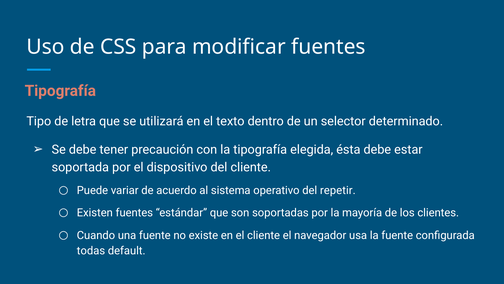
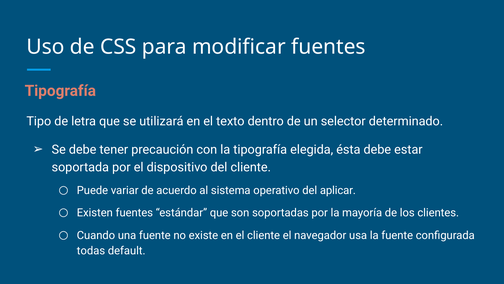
repetir: repetir -> aplicar
